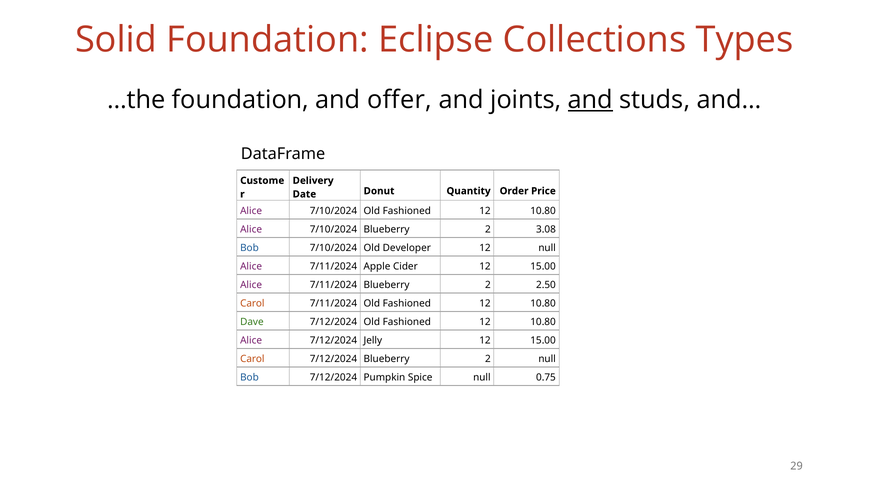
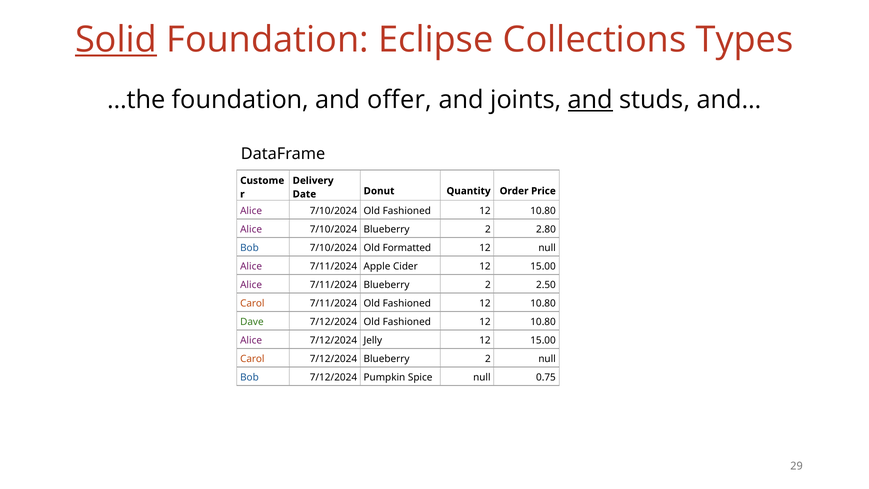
Solid underline: none -> present
3.08: 3.08 -> 2.80
Developer: Developer -> Formatted
